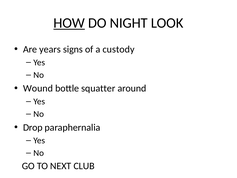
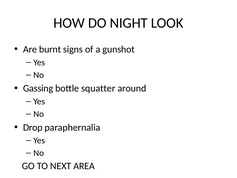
HOW underline: present -> none
years: years -> burnt
custody: custody -> gunshot
Wound: Wound -> Gassing
CLUB: CLUB -> AREA
